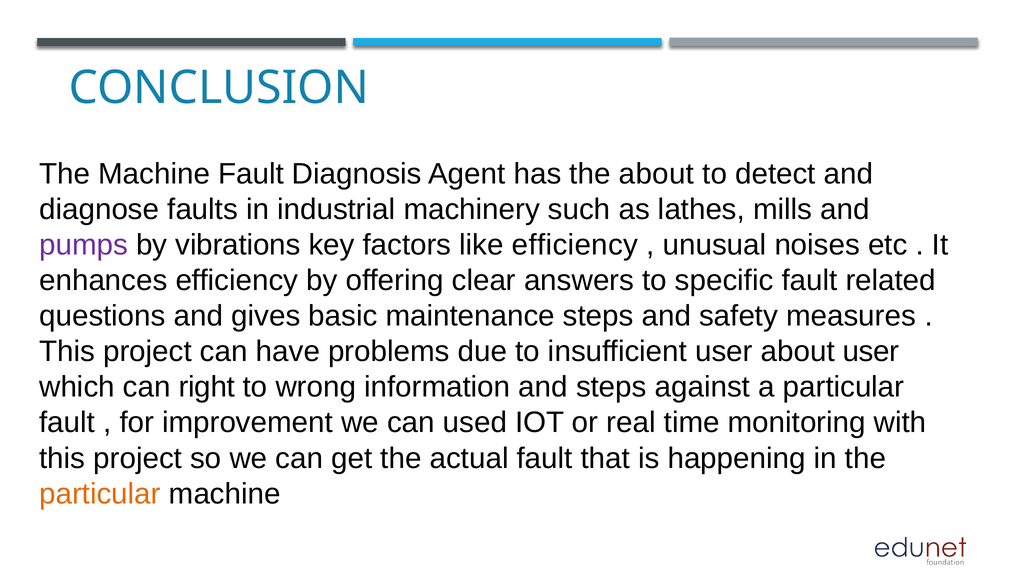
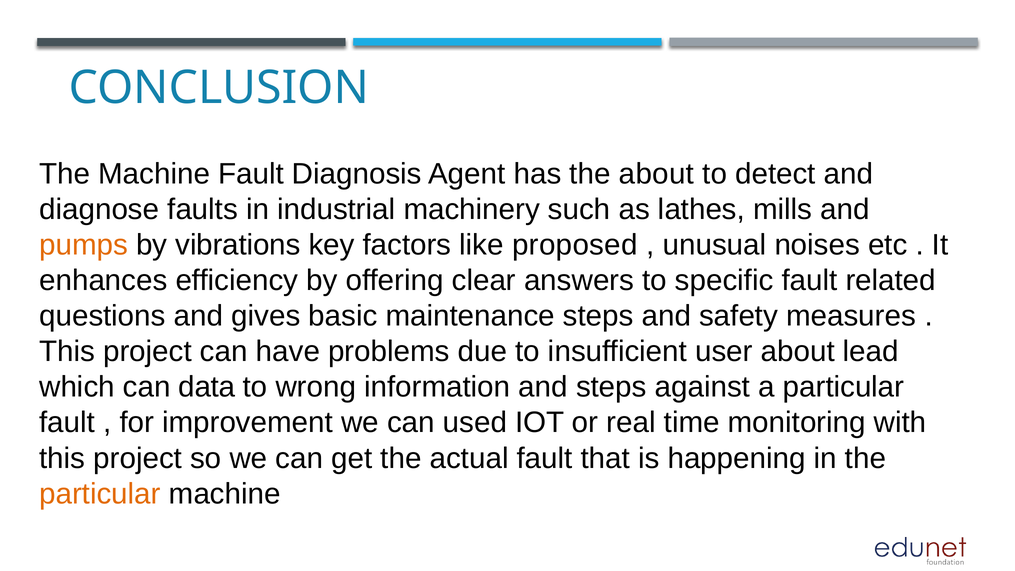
pumps colour: purple -> orange
like efficiency: efficiency -> proposed
about user: user -> lead
right: right -> data
